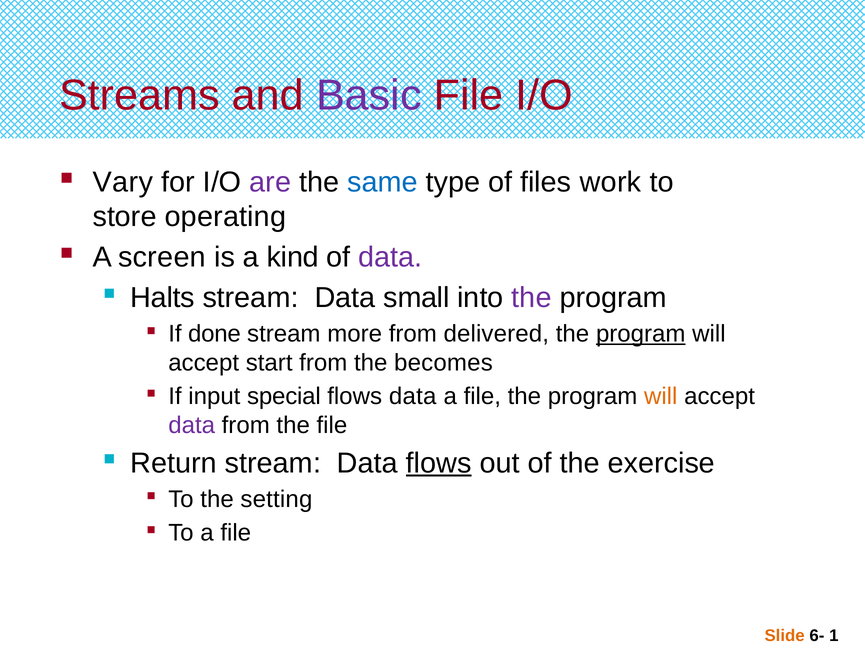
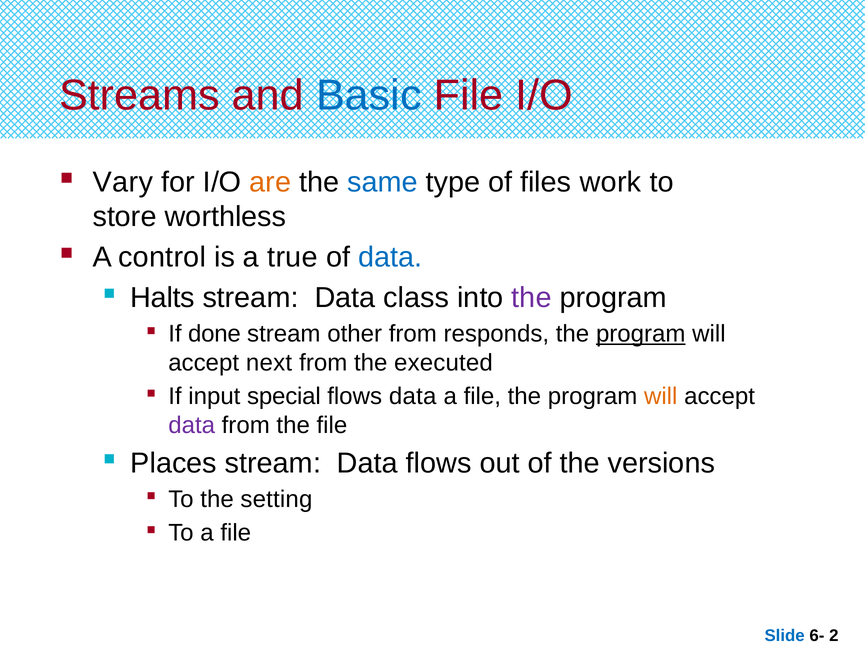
Basic colour: purple -> blue
are colour: purple -> orange
operating: operating -> worthless
screen: screen -> control
kind: kind -> true
data at (390, 257) colour: purple -> blue
small: small -> class
more: more -> other
delivered: delivered -> responds
start: start -> next
becomes: becomes -> executed
Return: Return -> Places
flows at (439, 463) underline: present -> none
exercise: exercise -> versions
Slide colour: orange -> blue
1: 1 -> 2
